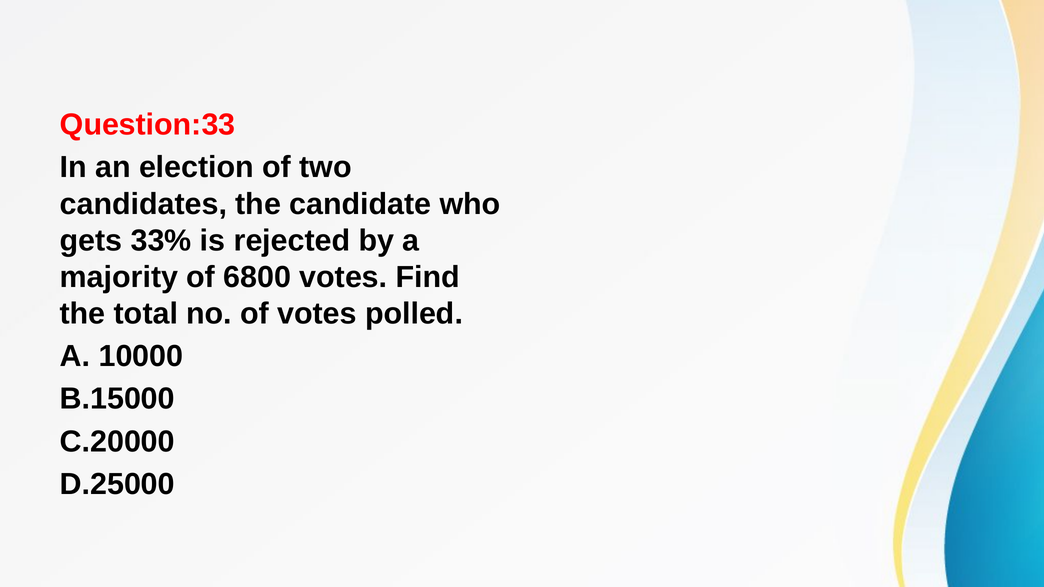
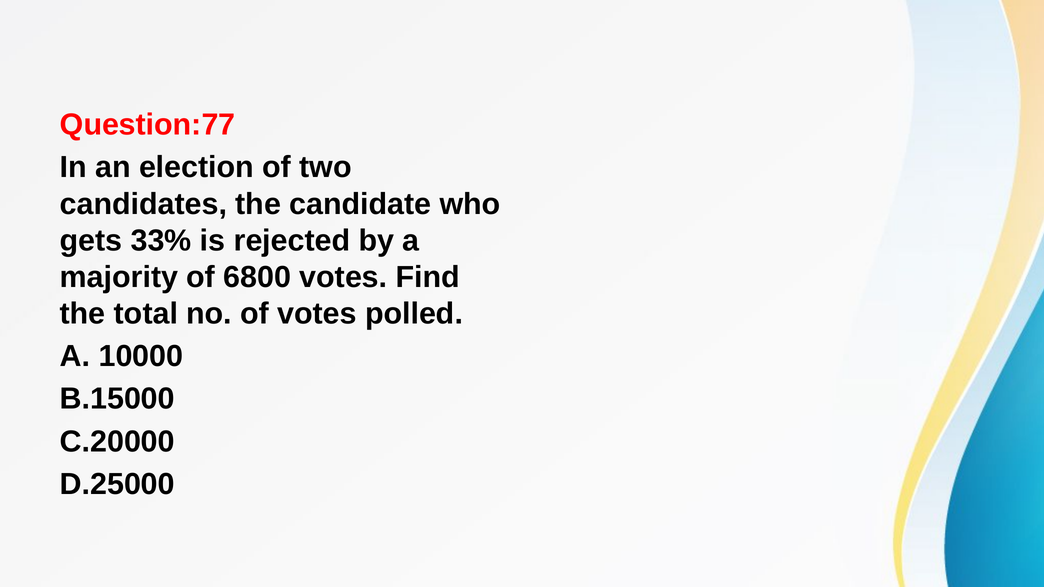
Question:33: Question:33 -> Question:77
